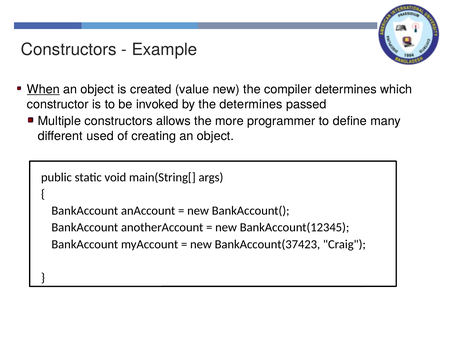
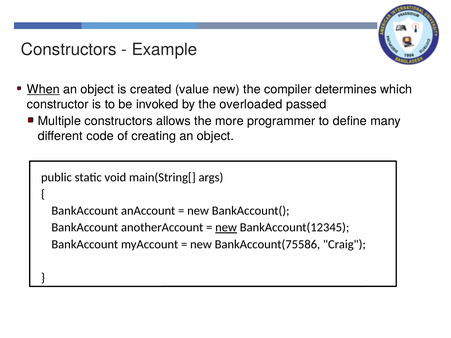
the determines: determines -> overloaded
used: used -> code
new at (226, 228) underline: none -> present
BankAccount(37423: BankAccount(37423 -> BankAccount(75586
